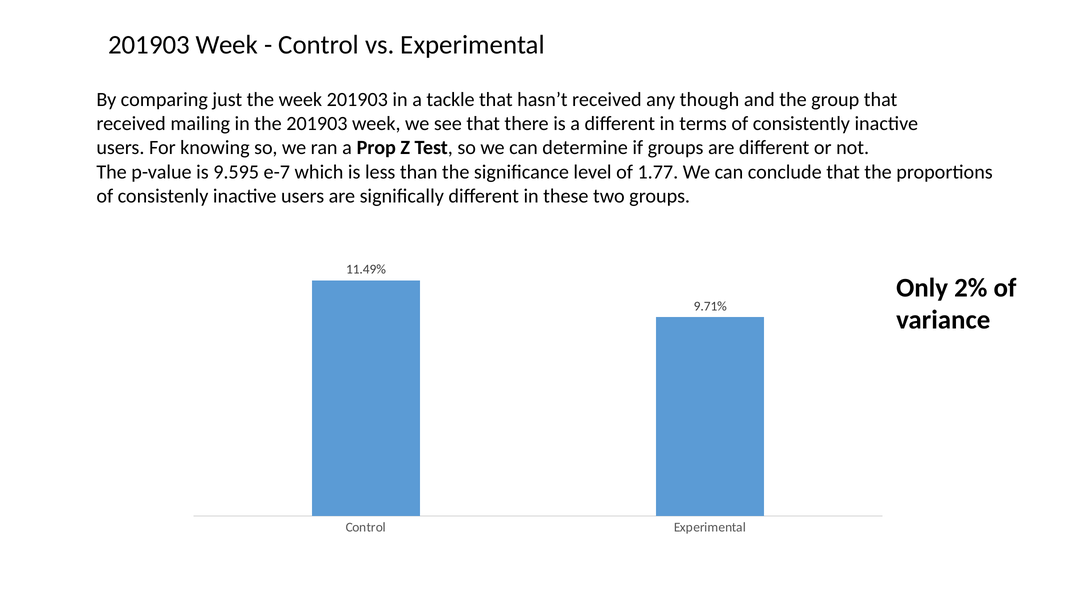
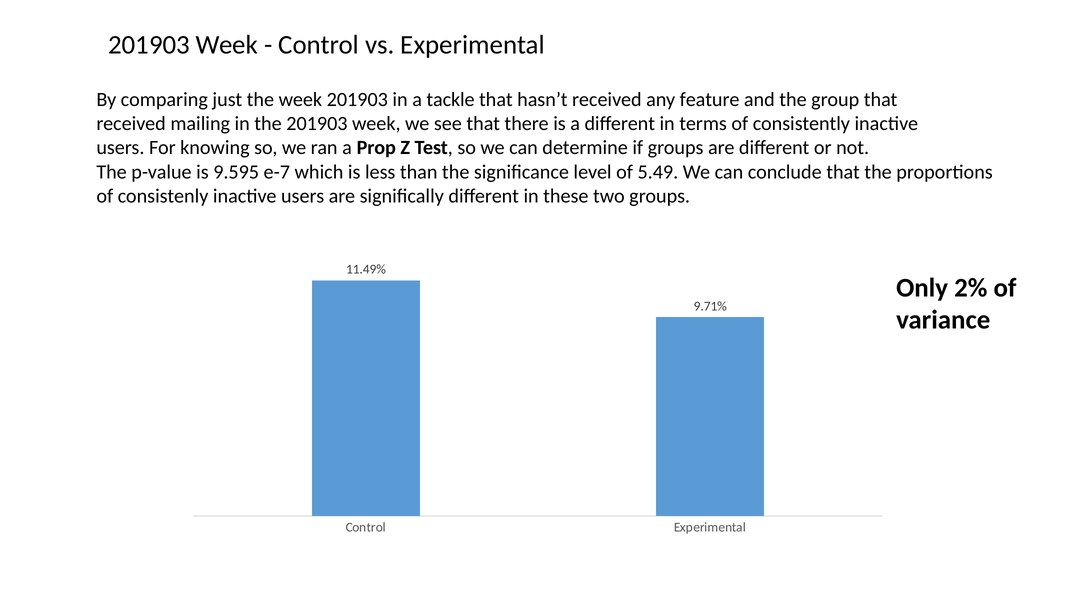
though: though -> feature
1.77: 1.77 -> 5.49
